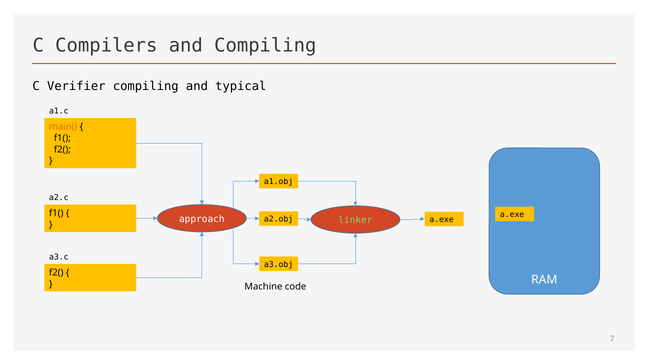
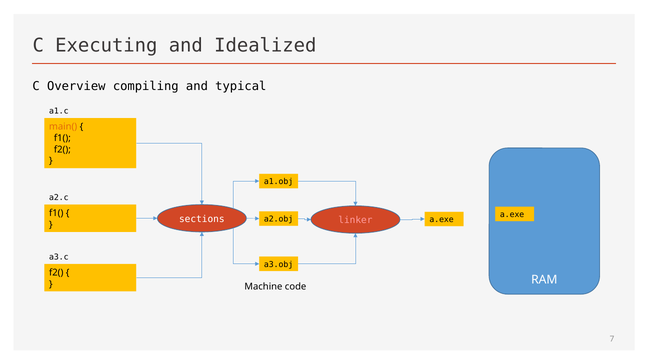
Compilers: Compilers -> Executing
and Compiling: Compiling -> Idealized
Verifier: Verifier -> Overview
approach: approach -> sections
linker colour: light green -> pink
